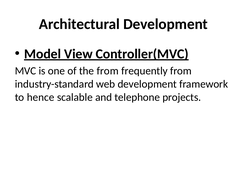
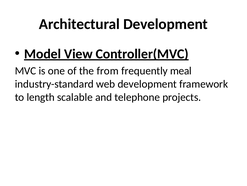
frequently from: from -> meal
hence: hence -> length
